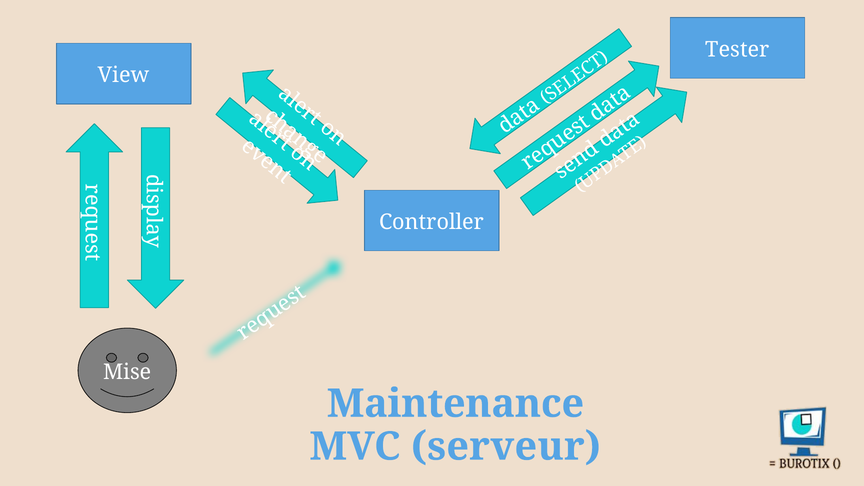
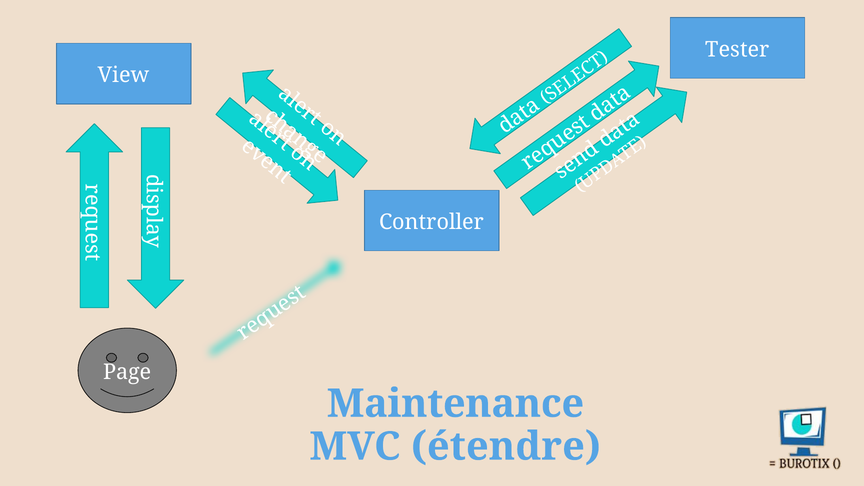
Mise: Mise -> Page
serveur: serveur -> étendre
